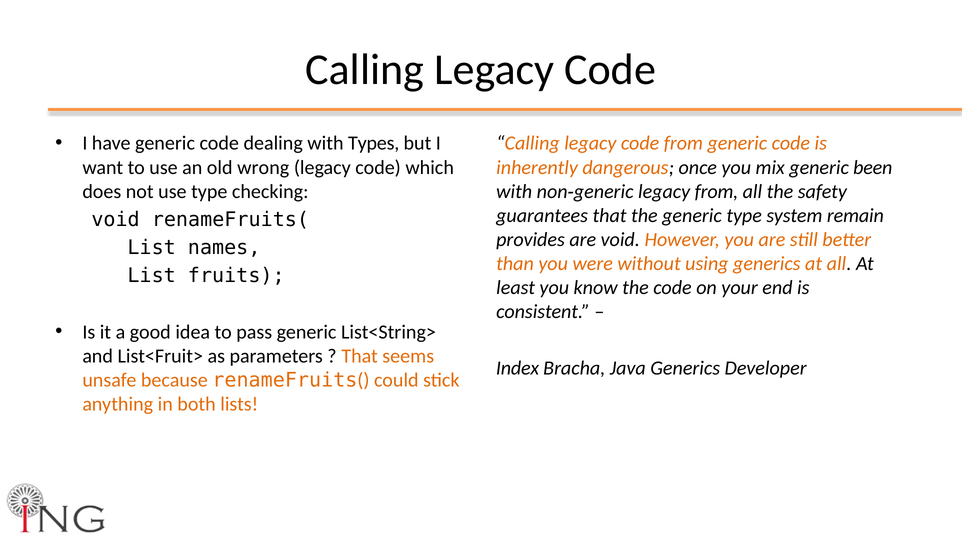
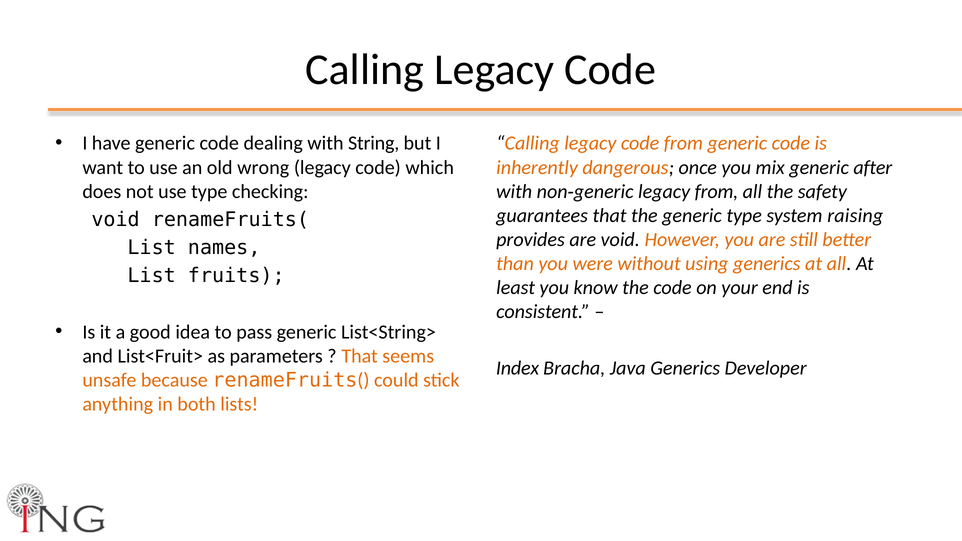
Types: Types -> String
been: been -> after
remain: remain -> raising
